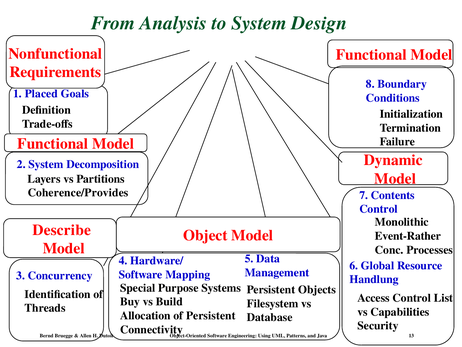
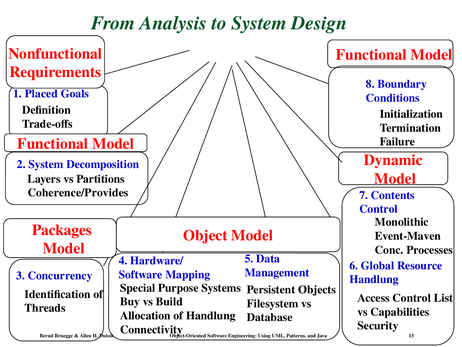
Describe: Describe -> Packages
Event-Rather: Event-Rather -> Event-Maven
of Persistent: Persistent -> Handlung
